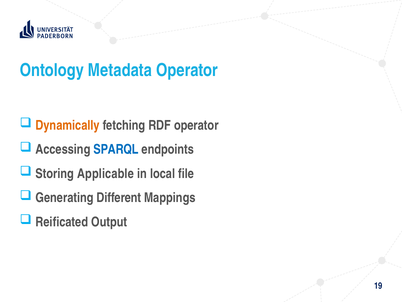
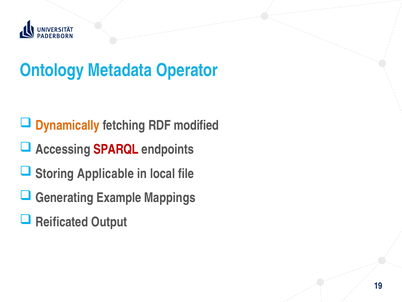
RDF operator: operator -> modified
SPARQL colour: blue -> red
Different: Different -> Example
